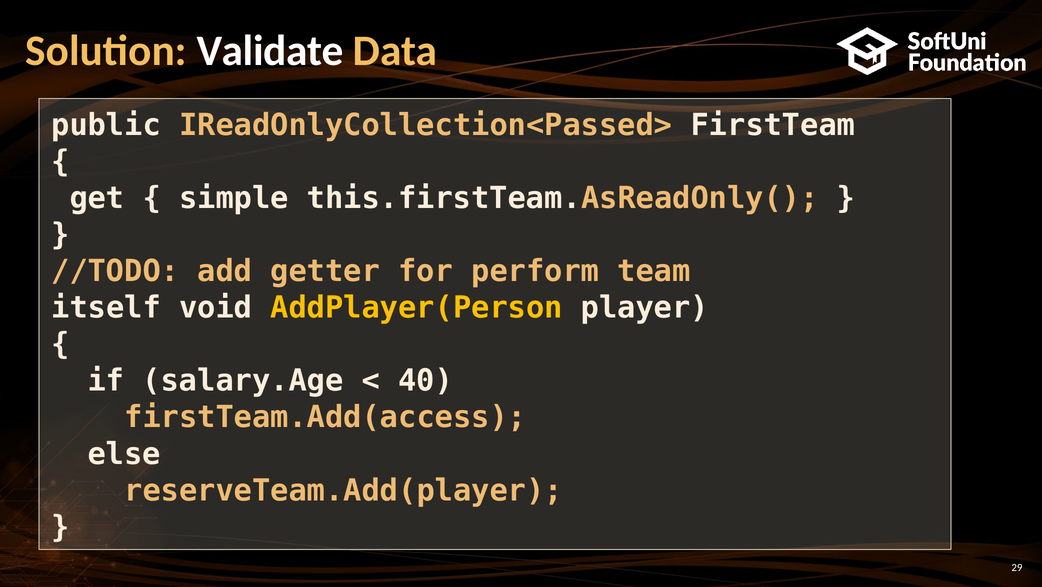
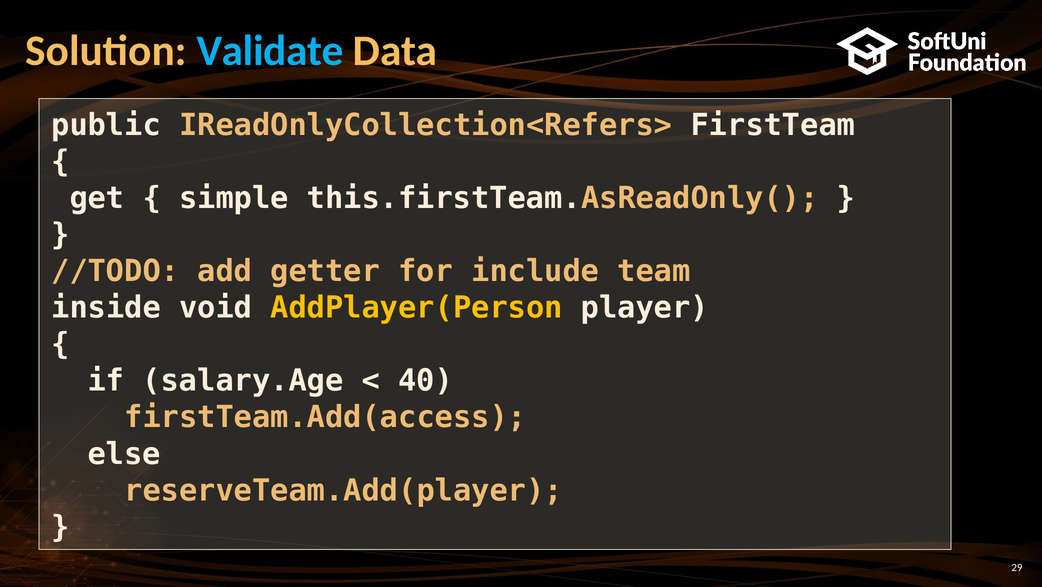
Validate colour: white -> light blue
IReadOnlyCollection<Passed>: IReadOnlyCollection<Passed> -> IReadOnlyCollection<Refers>
perform: perform -> include
itself: itself -> inside
